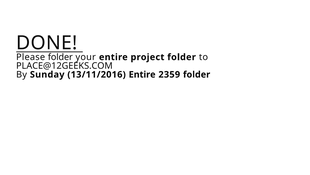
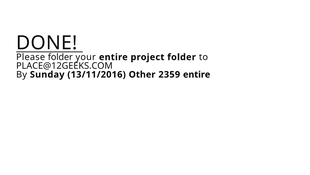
13/11/2016 Entire: Entire -> Other
2359 folder: folder -> entire
